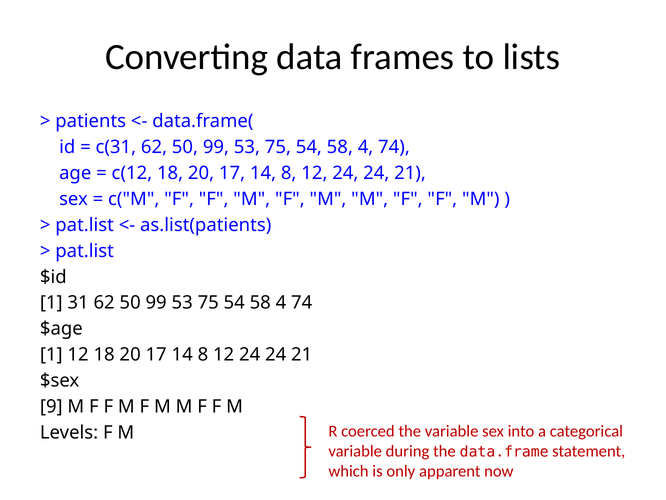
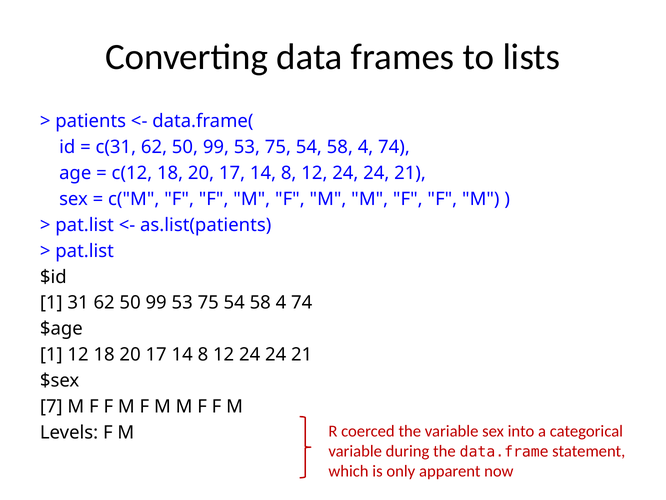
9: 9 -> 7
